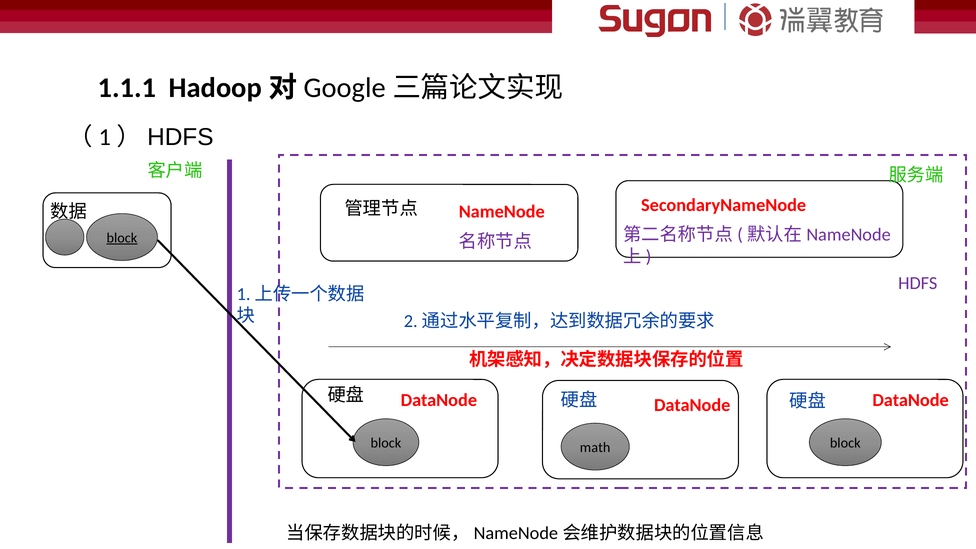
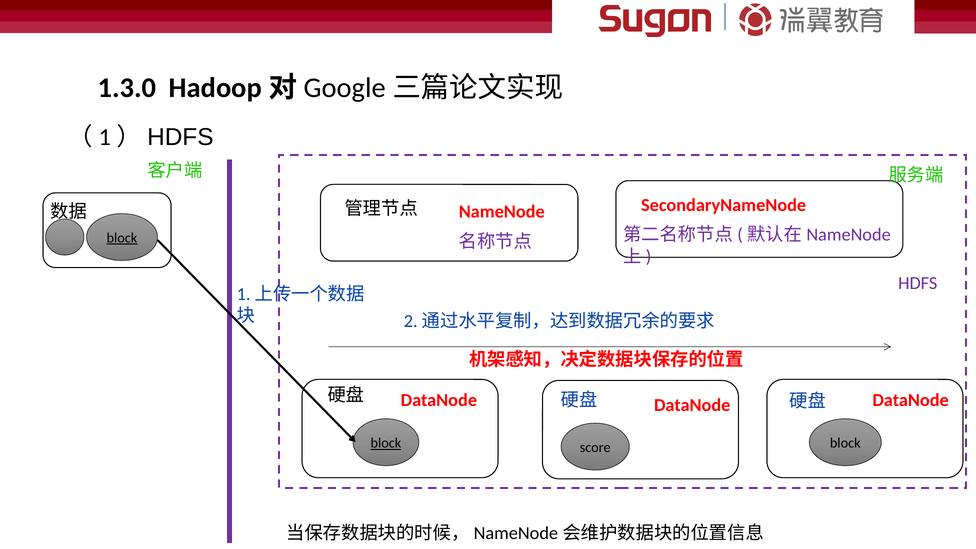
1.1.1: 1.1.1 -> 1.3.0
block at (386, 443) underline: none -> present
math: math -> score
